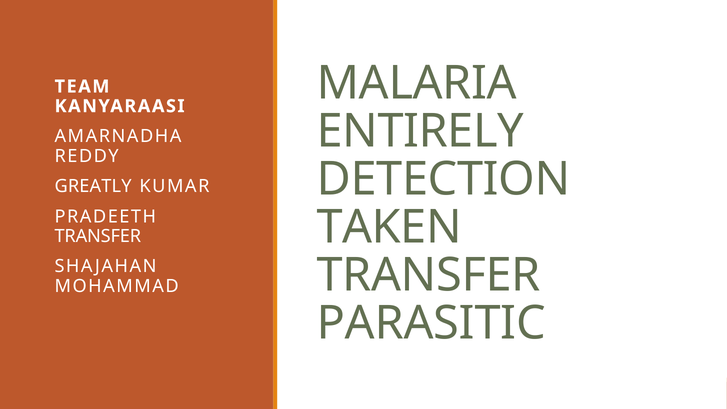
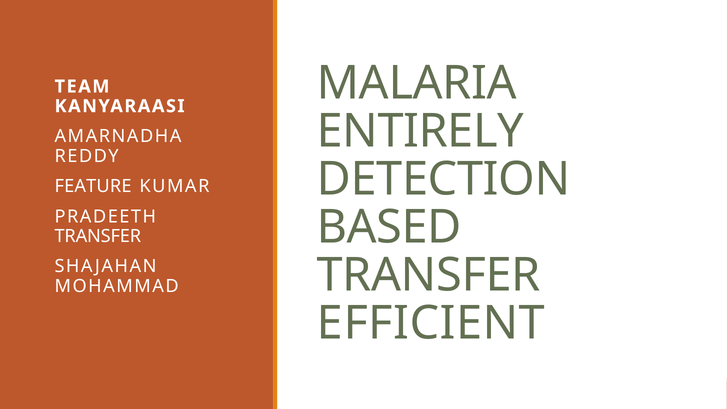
GREATLY: GREATLY -> FEATURE
TAKEN: TAKEN -> BASED
PARASITIC: PARASITIC -> EFFICIENT
